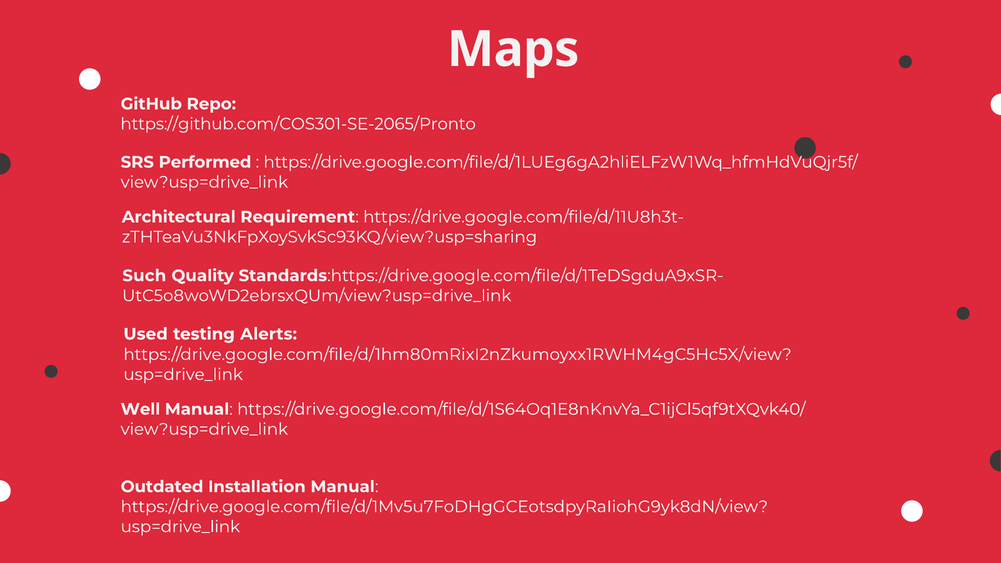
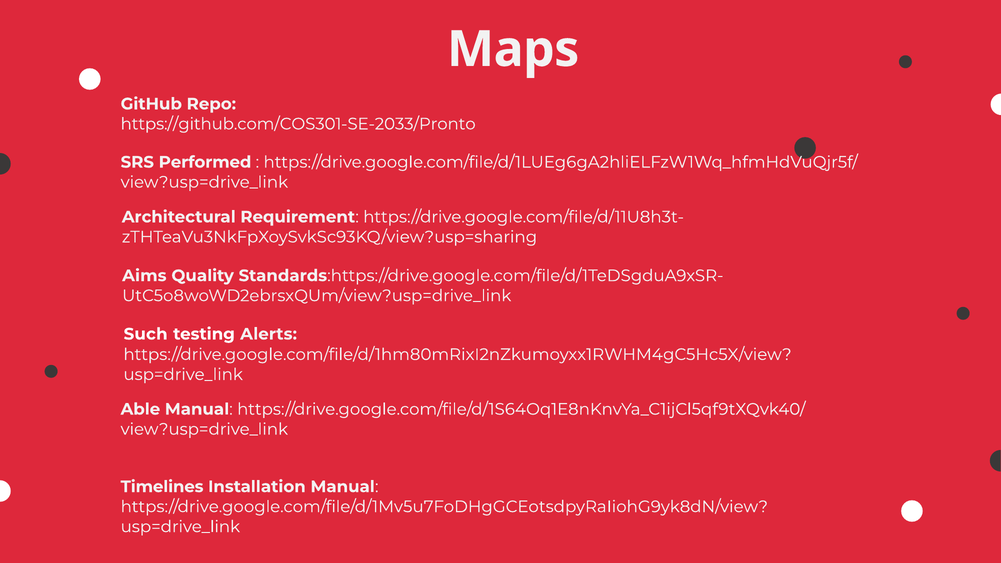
https://github.com/COS301-SE-2065/Pronto: https://github.com/COS301-SE-2065/Pronto -> https://github.com/COS301-SE-2033/Pronto
Such: Such -> Aims
Used: Used -> Such
Well: Well -> Able
Outdated: Outdated -> Timelines
